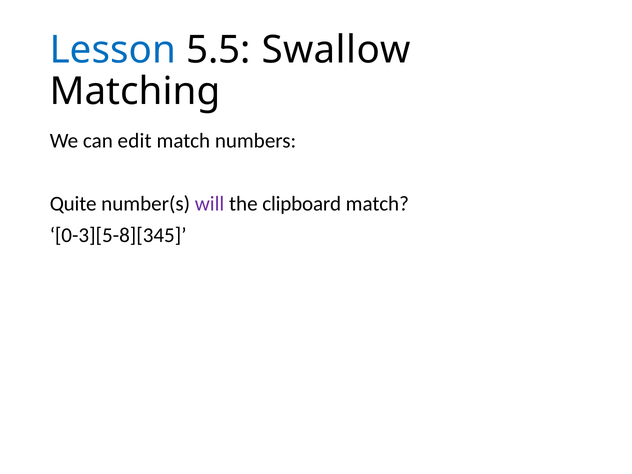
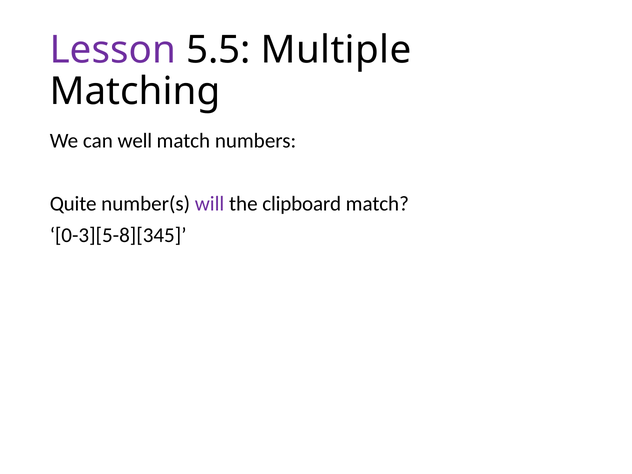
Lesson colour: blue -> purple
Swallow: Swallow -> Multiple
edit: edit -> well
